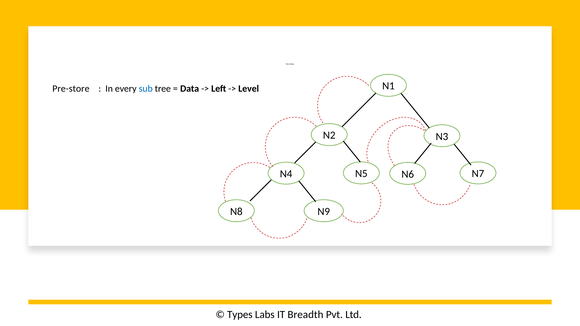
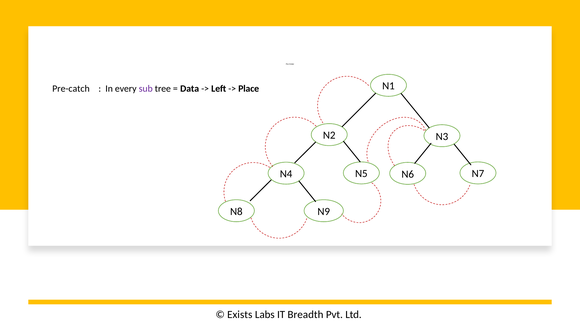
Pre-store: Pre-store -> Pre-catch
sub colour: blue -> purple
Level: Level -> Place
Types: Types -> Exists
